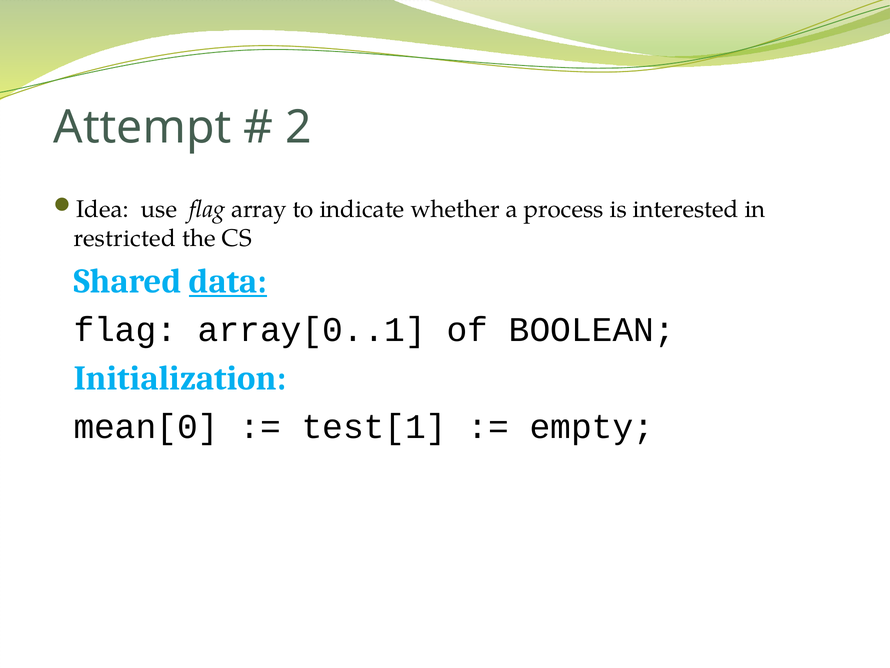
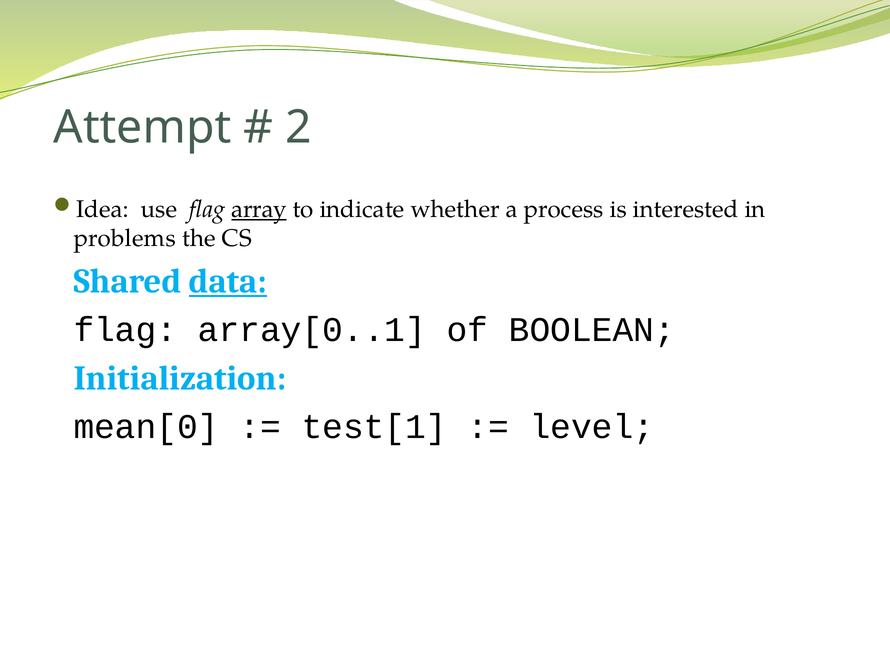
array underline: none -> present
restricted: restricted -> problems
empty: empty -> level
